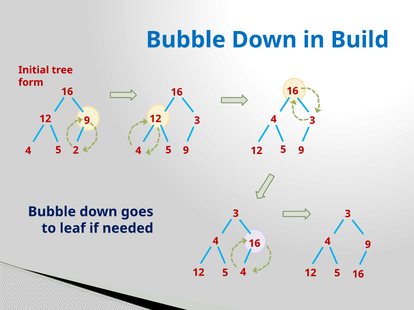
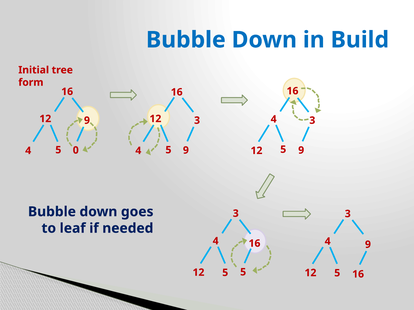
2: 2 -> 0
5 4: 4 -> 5
